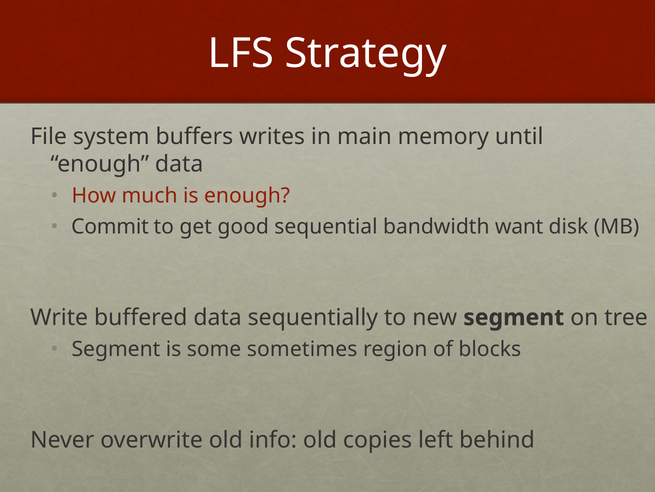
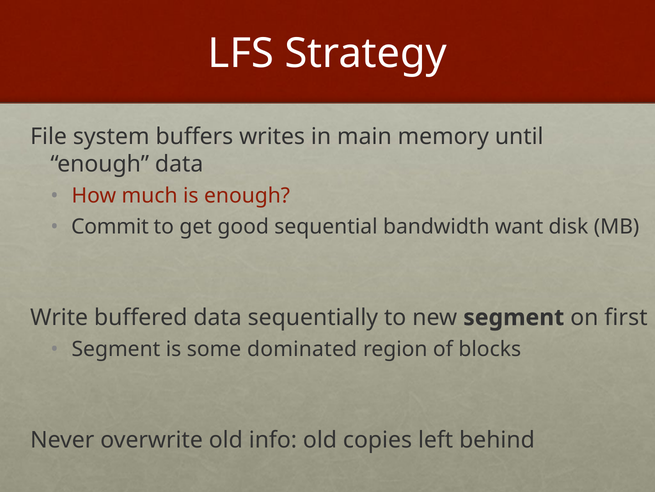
tree: tree -> first
sometimes: sometimes -> dominated
